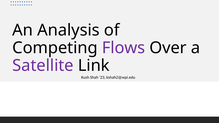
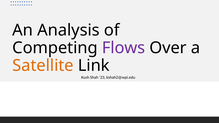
Satellite colour: purple -> orange
